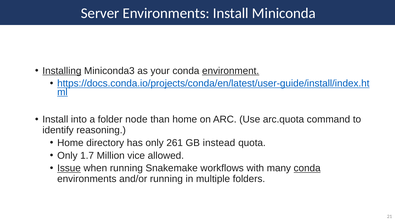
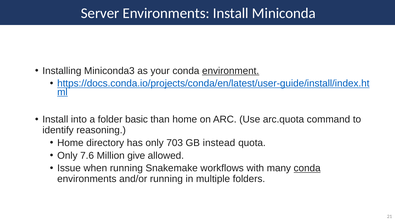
Installing underline: present -> none
node: node -> basic
261: 261 -> 703
1.7: 1.7 -> 7.6
vice: vice -> give
Issue underline: present -> none
